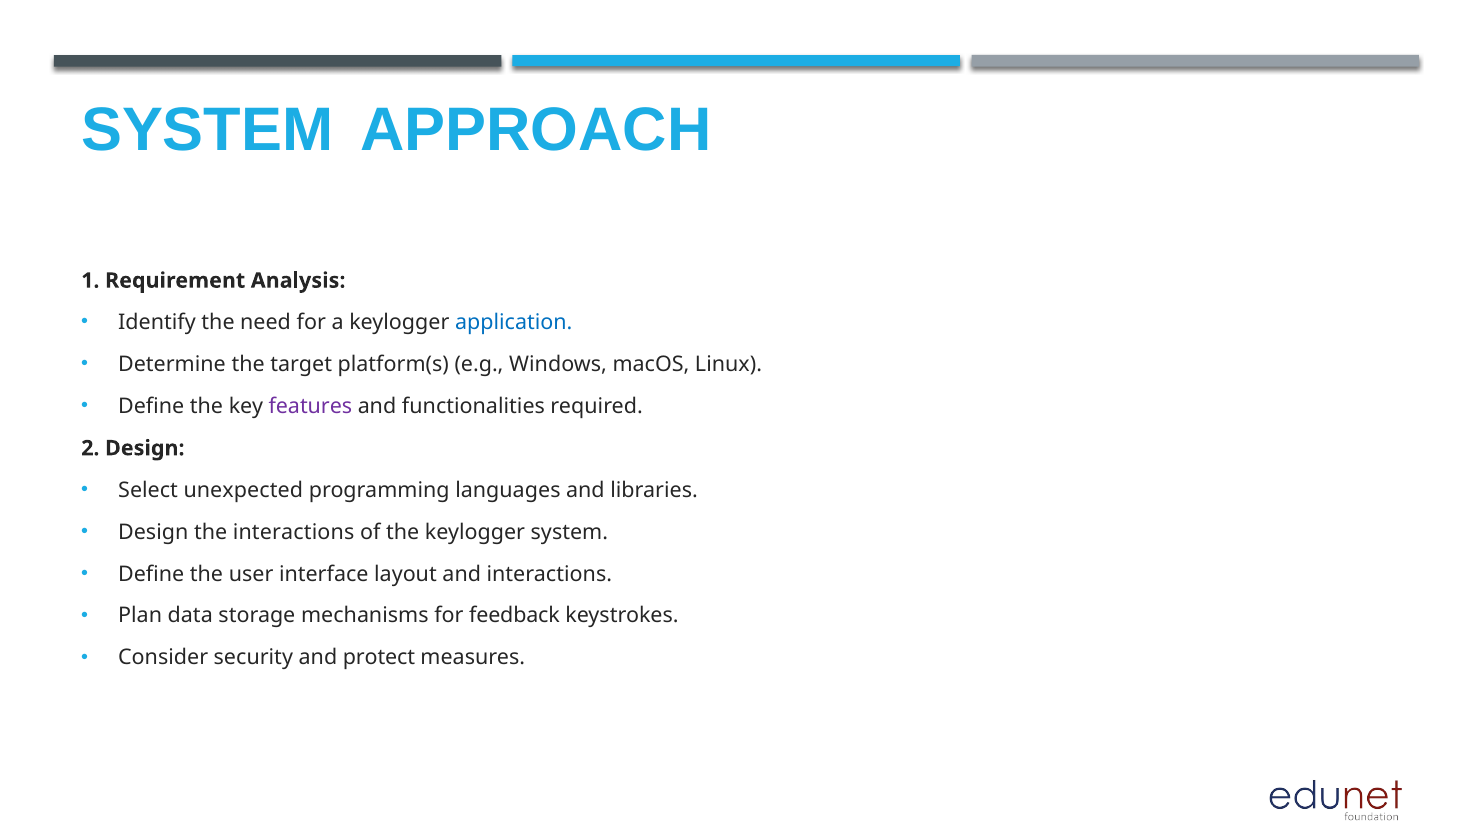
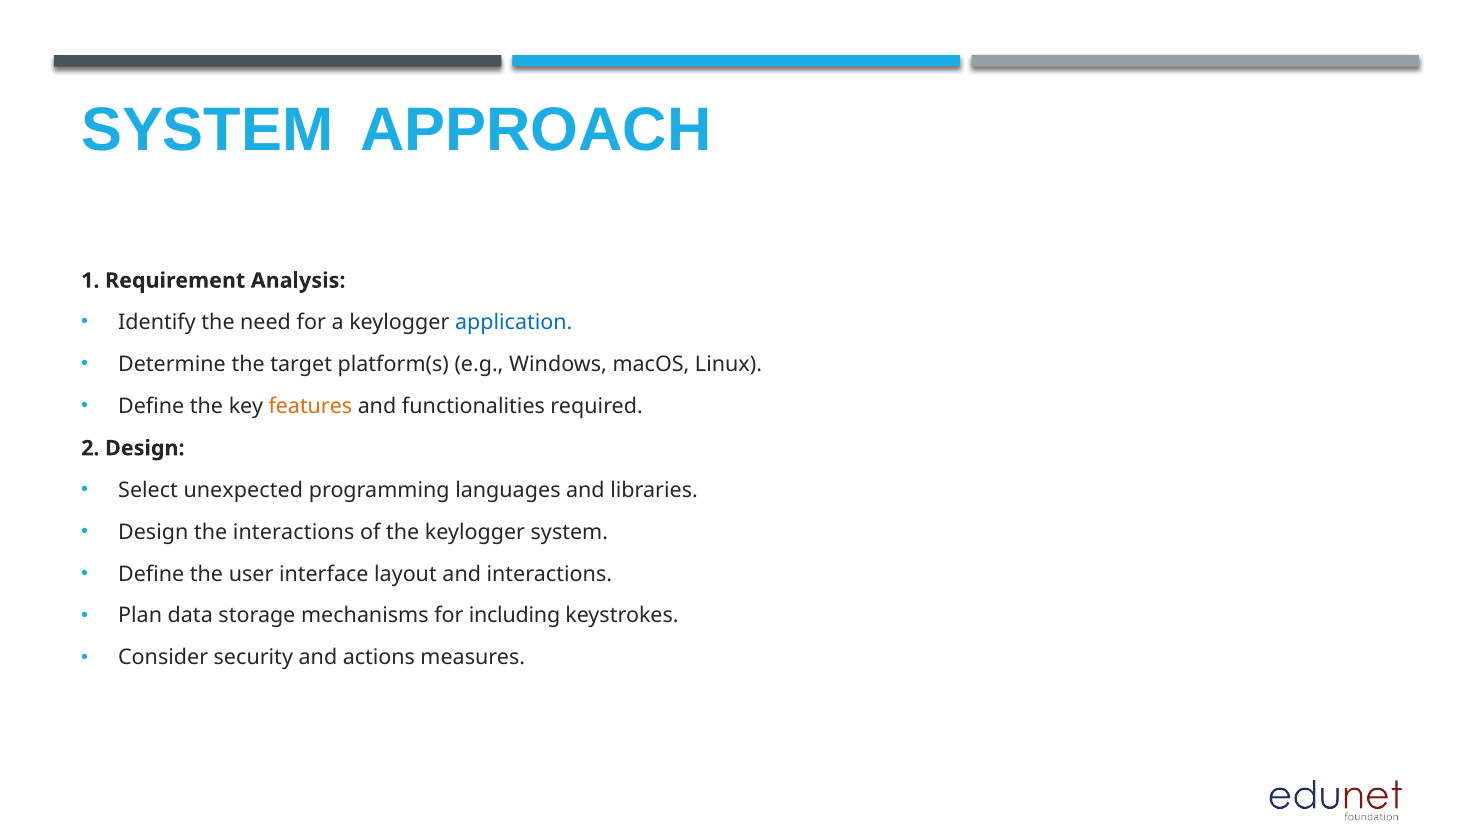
features colour: purple -> orange
feedback: feedback -> including
protect: protect -> actions
